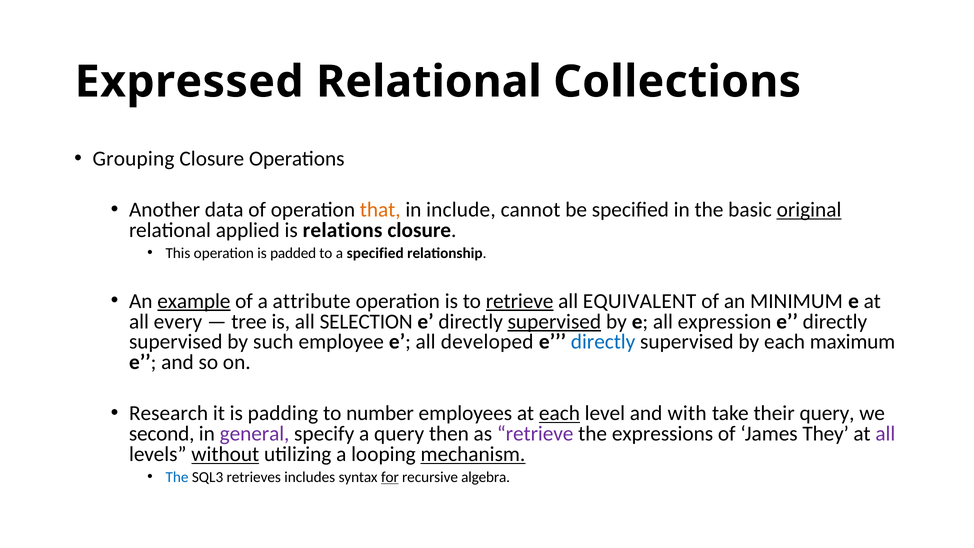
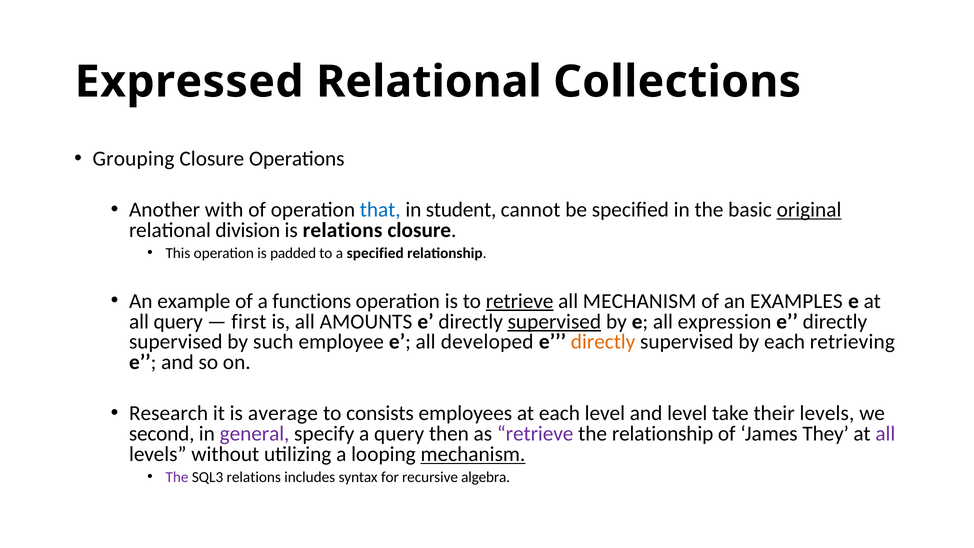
data: data -> with
that colour: orange -> blue
include: include -> student
applied: applied -> division
example underline: present -> none
attribute: attribute -> functions
all EQUIVALENT: EQUIVALENT -> MECHANISM
MINIMUM: MINIMUM -> EXAMPLES
all every: every -> query
tree: tree -> first
SELECTION: SELECTION -> AMOUNTS
directly at (603, 342) colour: blue -> orange
maximum: maximum -> retrieving
padding: padding -> average
number: number -> consists
each at (559, 413) underline: present -> none
and with: with -> level
their query: query -> levels
the expressions: expressions -> relationship
without underline: present -> none
The at (177, 477) colour: blue -> purple
SQL3 retrieves: retrieves -> relations
for underline: present -> none
